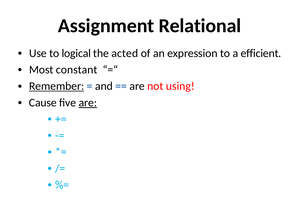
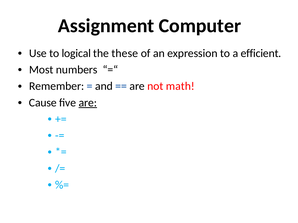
Relational: Relational -> Computer
acted: acted -> these
constant: constant -> numbers
Remember underline: present -> none
using: using -> math
